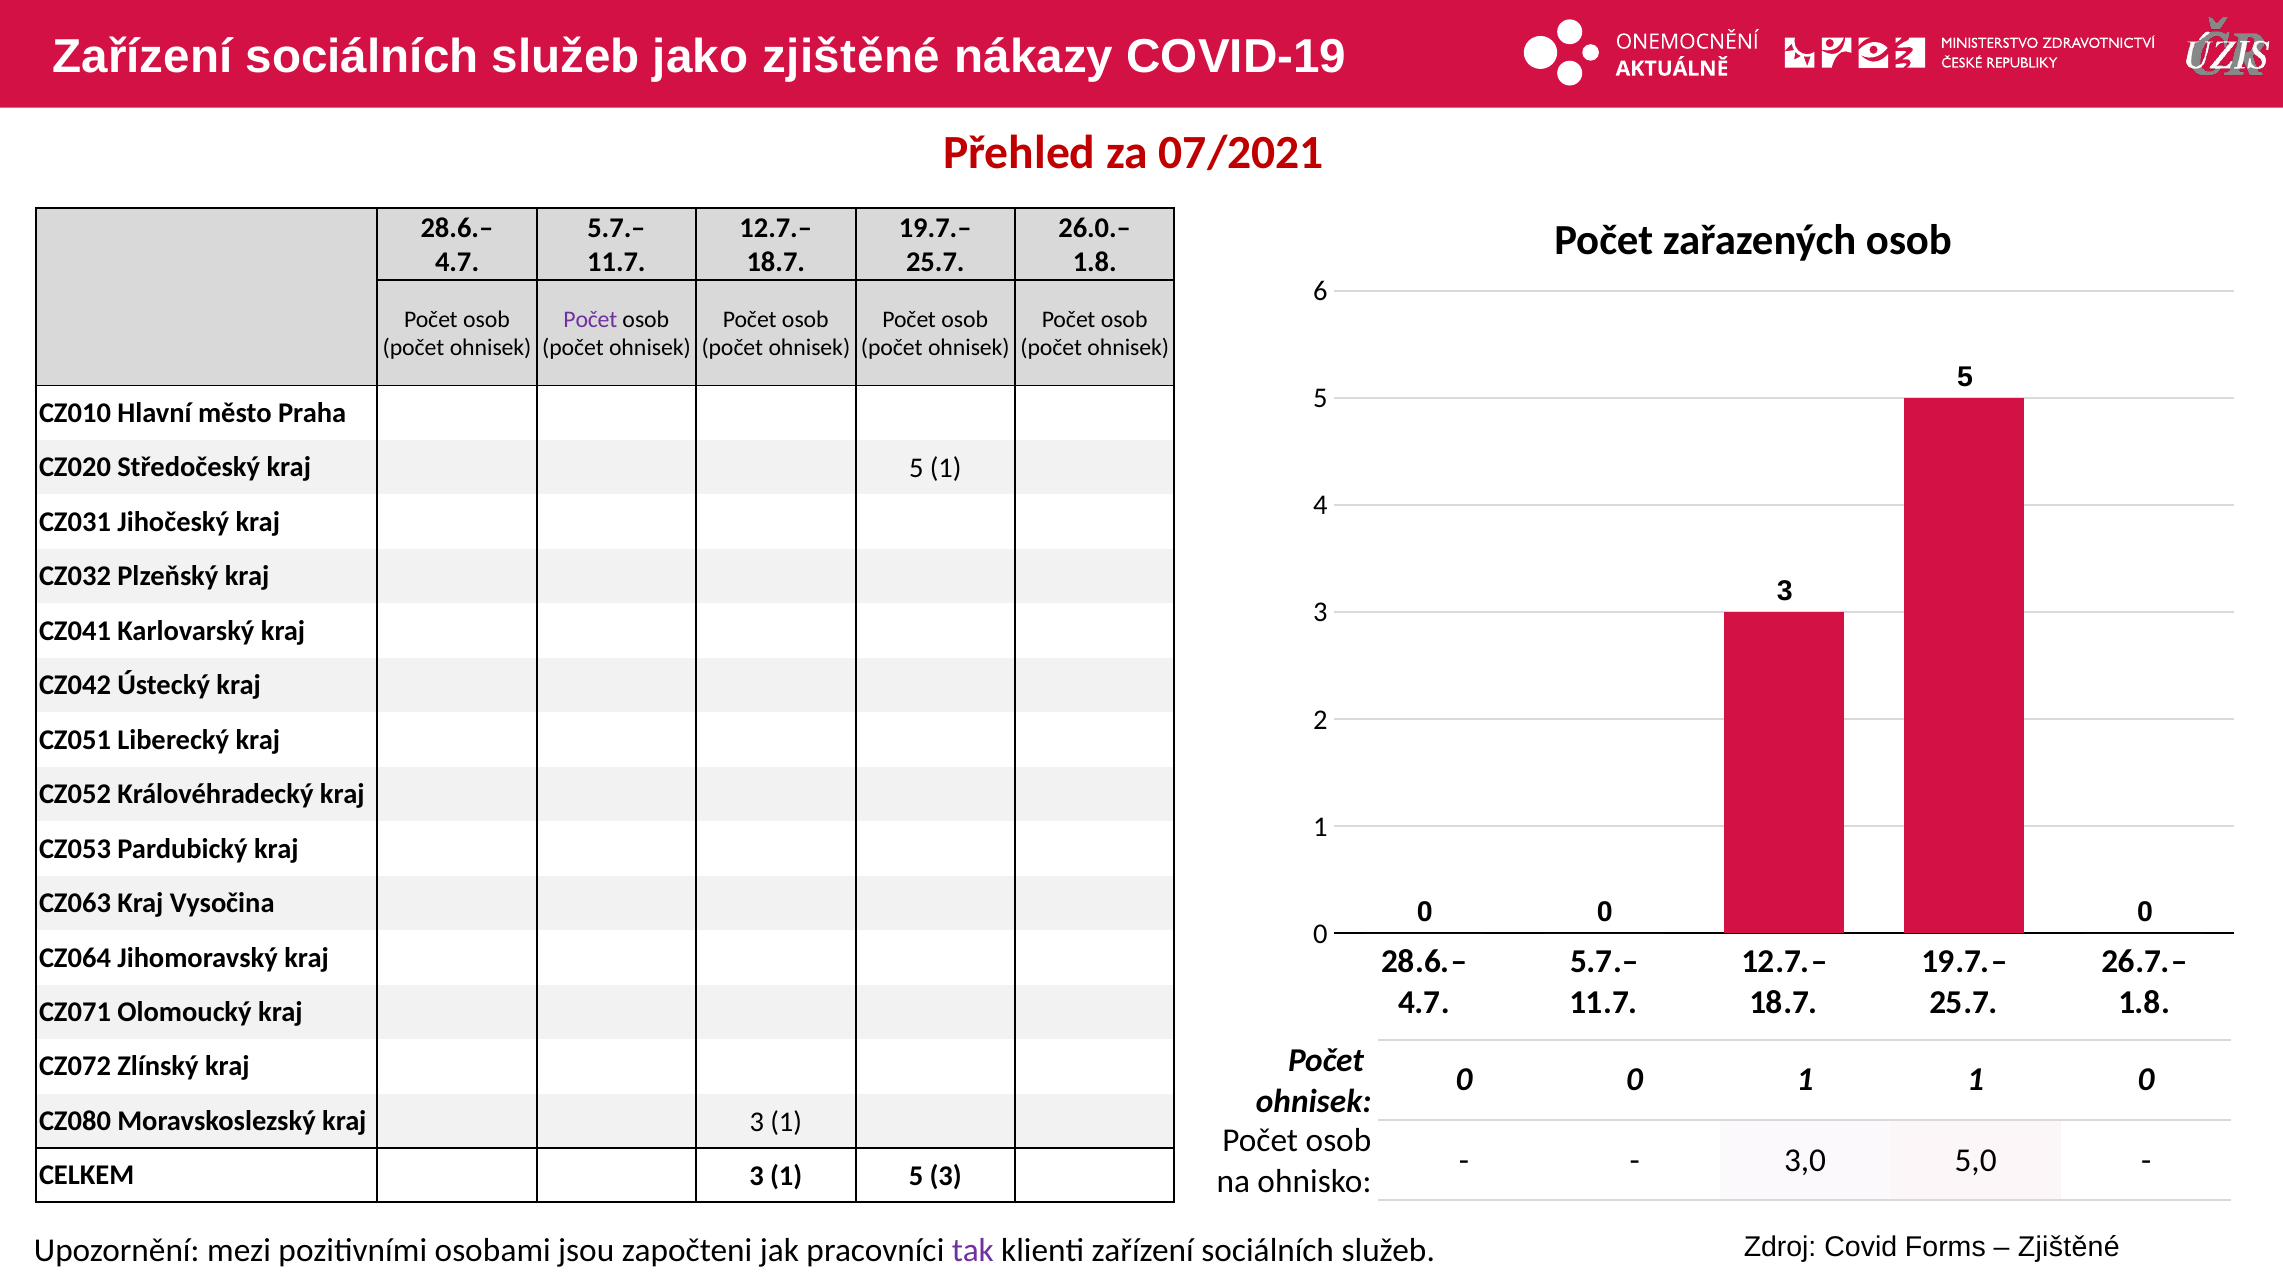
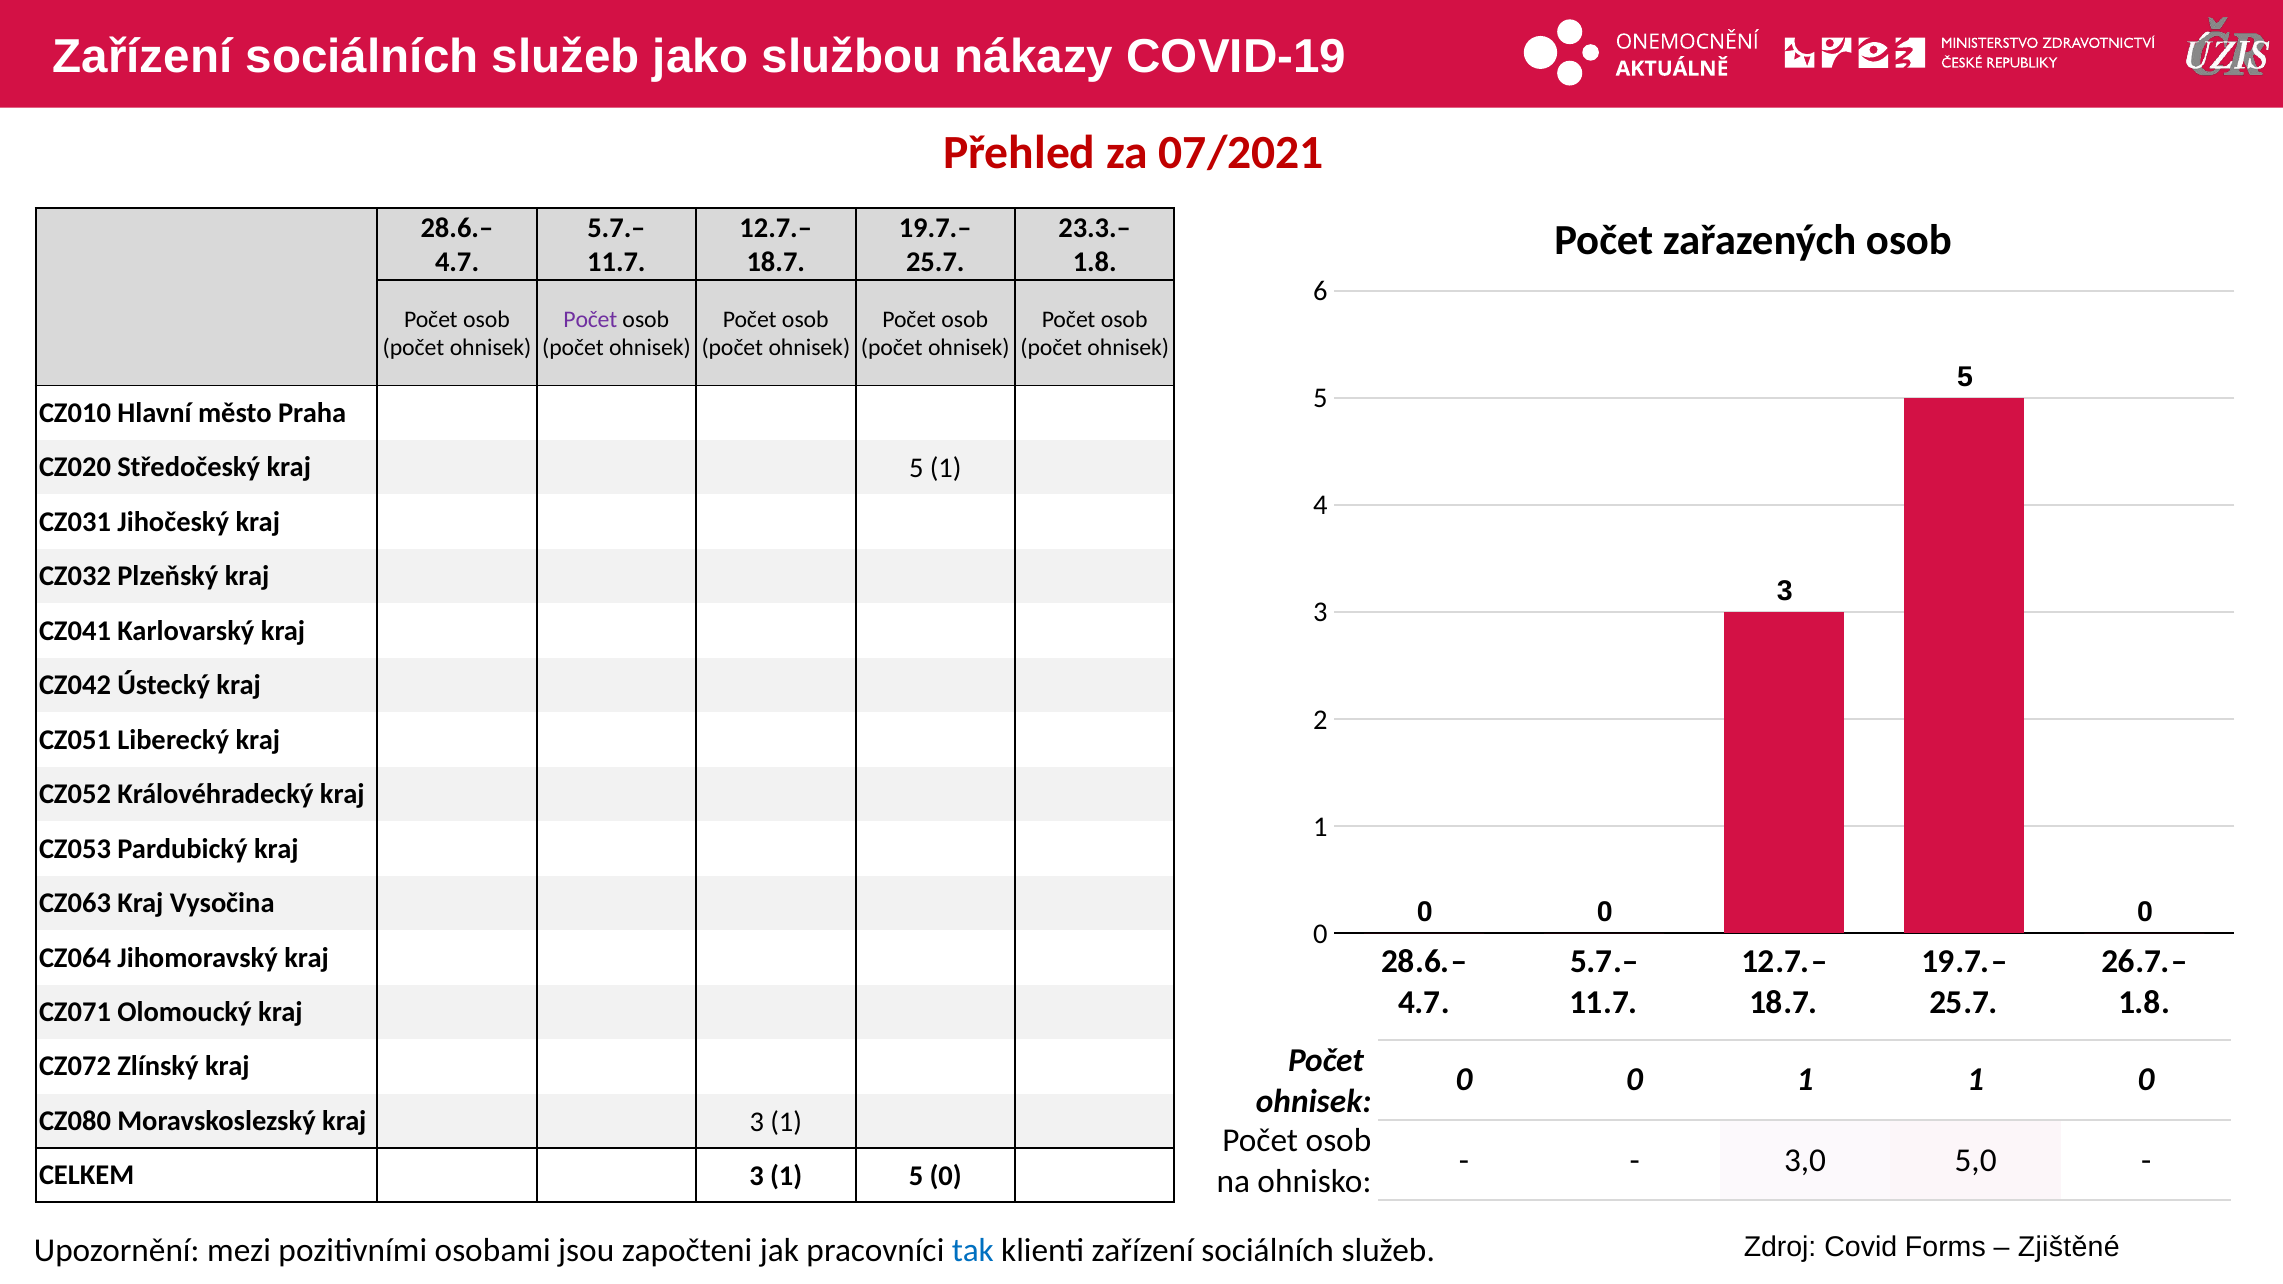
jako zjištěné: zjištěné -> službou
26.0.–: 26.0.– -> 23.3.–
1 5 3: 3 -> 0
tak colour: purple -> blue
